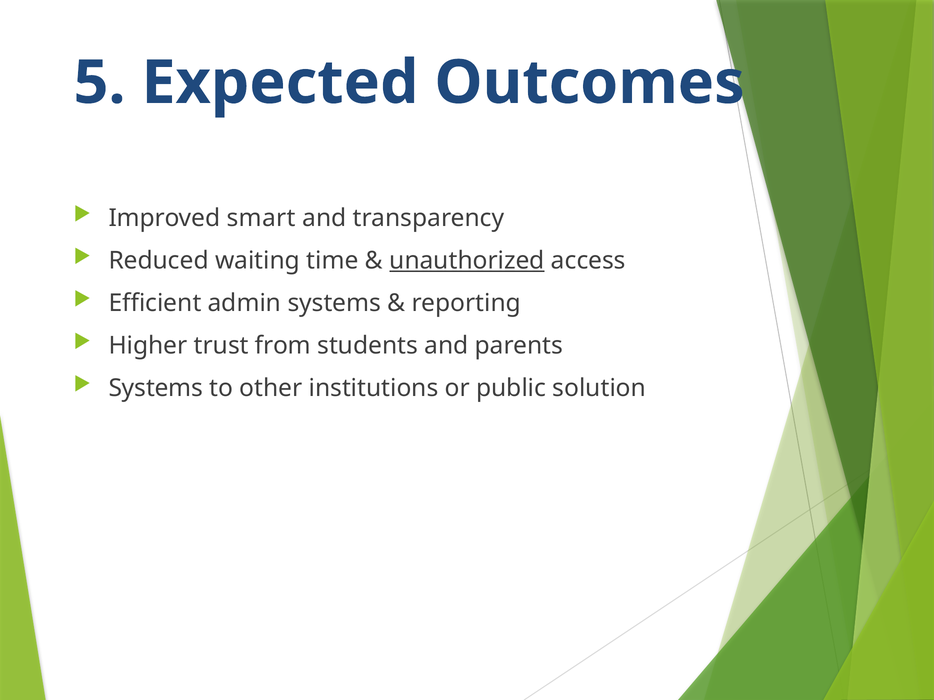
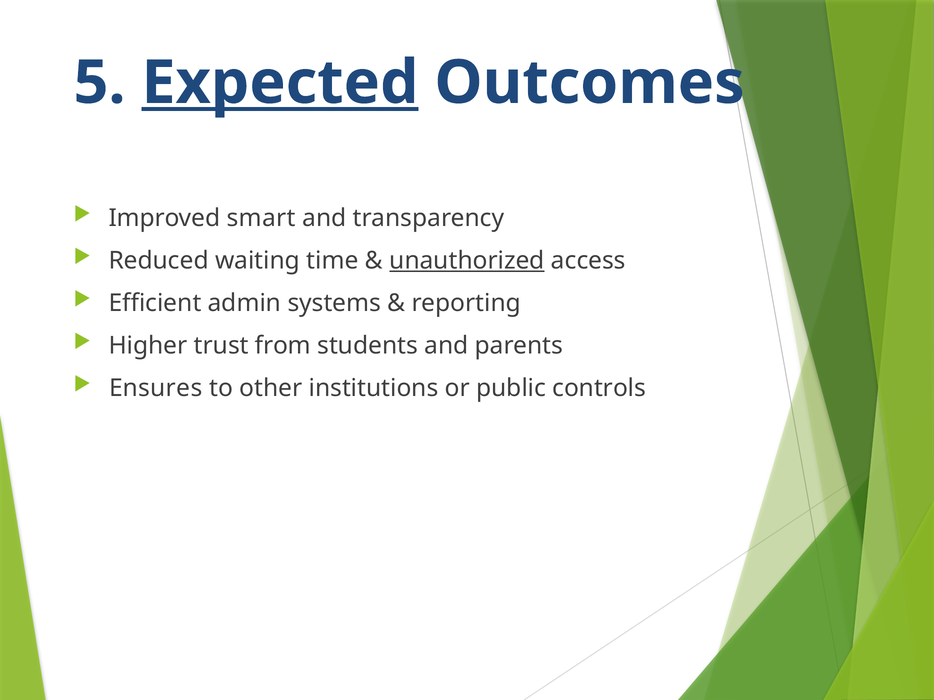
Expected underline: none -> present
Systems at (156, 388): Systems -> Ensures
solution: solution -> controls
